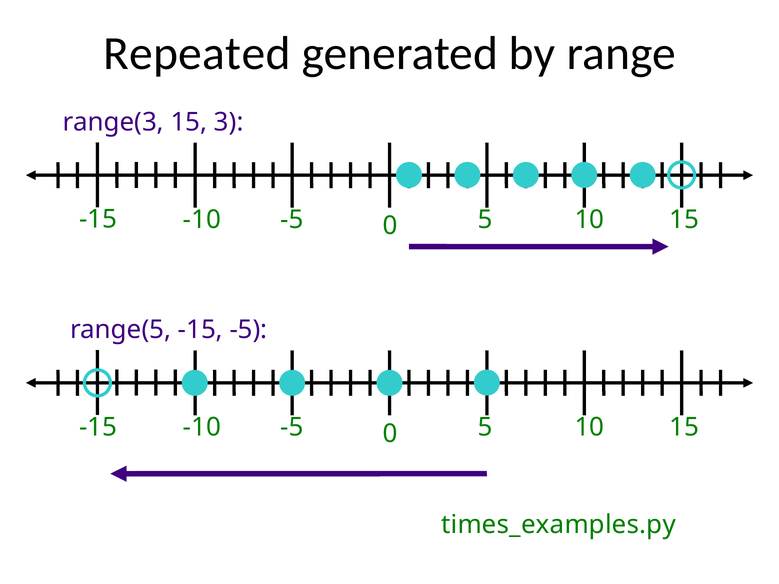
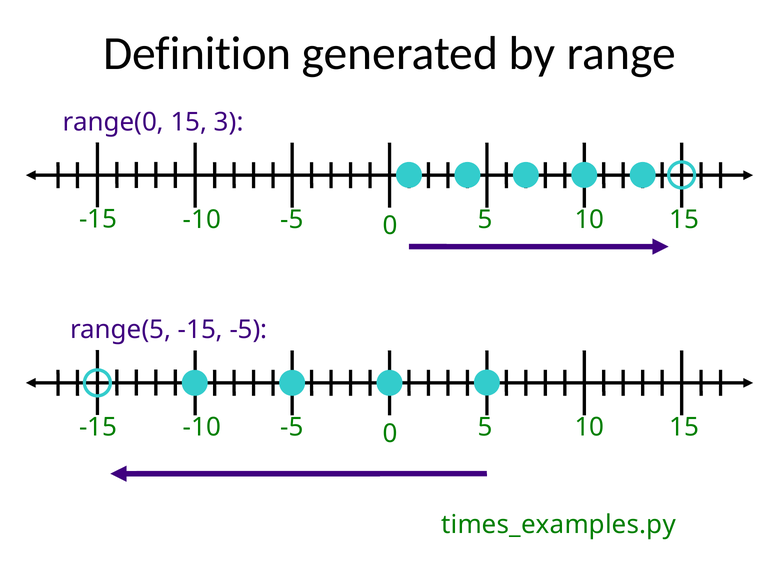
Repeated: Repeated -> Definition
range(3: range(3 -> range(0
